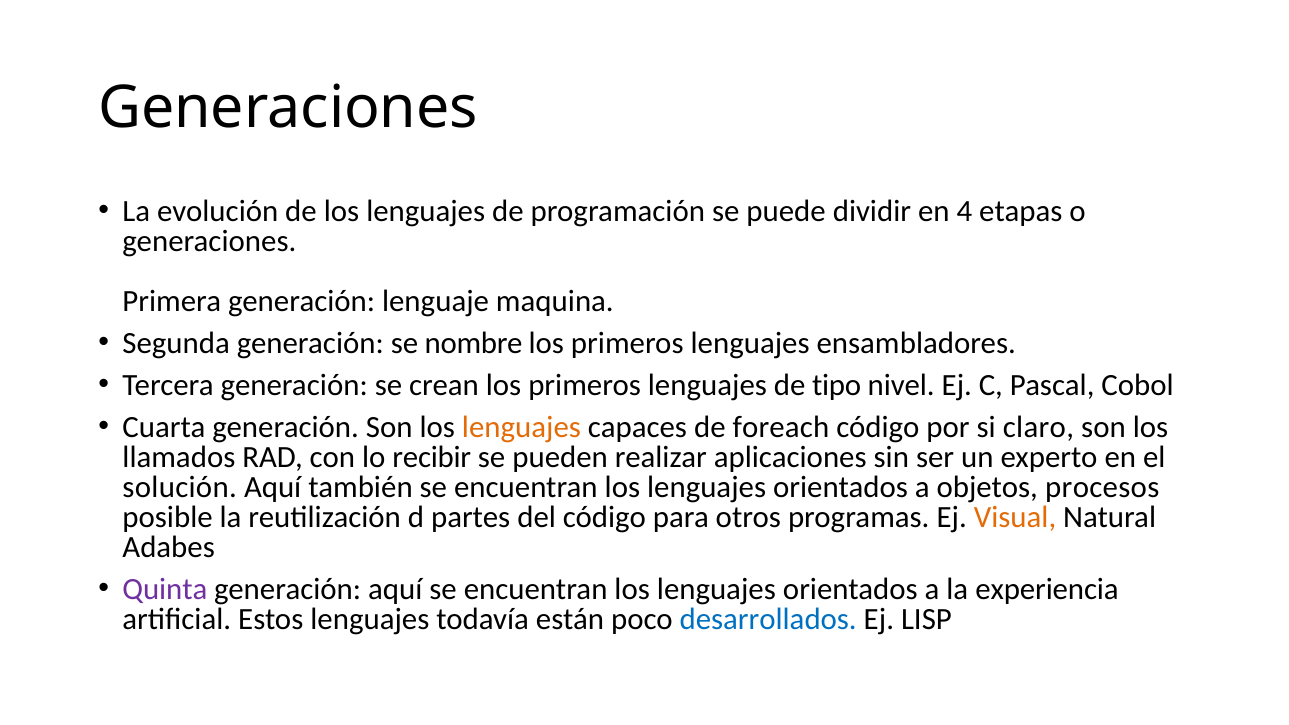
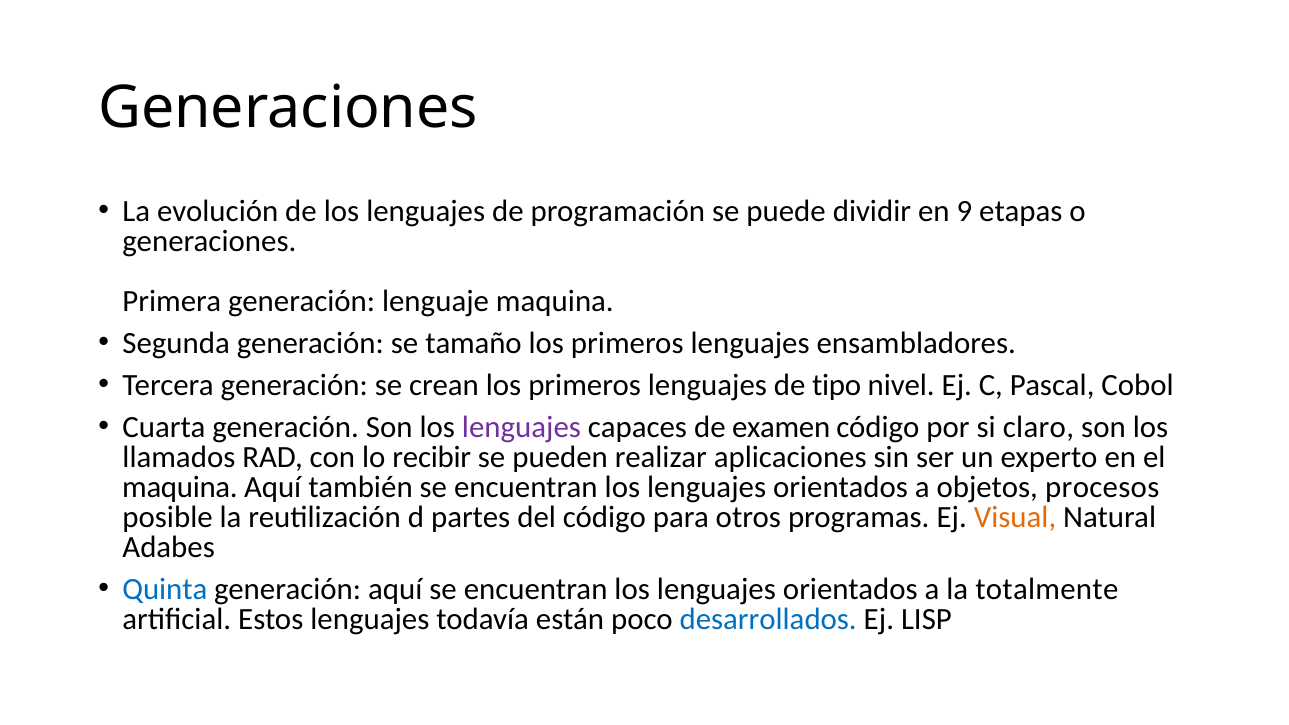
4: 4 -> 9
nombre: nombre -> tamaño
lenguajes at (521, 428) colour: orange -> purple
foreach: foreach -> examen
solución at (180, 488): solución -> maquina
Quinta colour: purple -> blue
experiencia: experiencia -> totalmente
